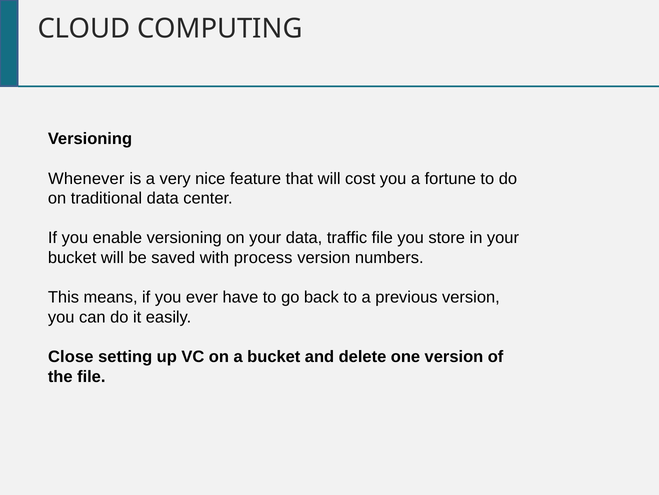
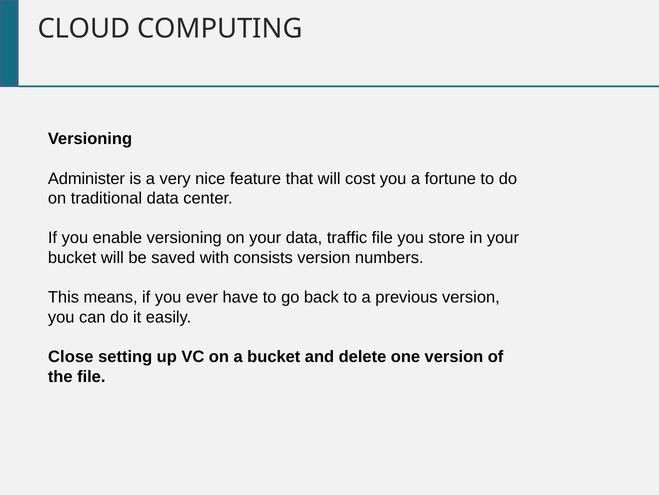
Whenever: Whenever -> Administer
process: process -> consists
